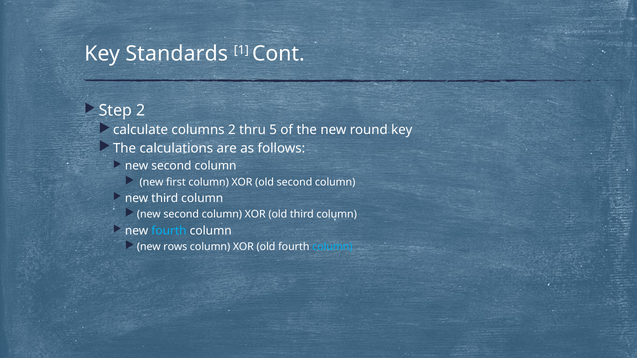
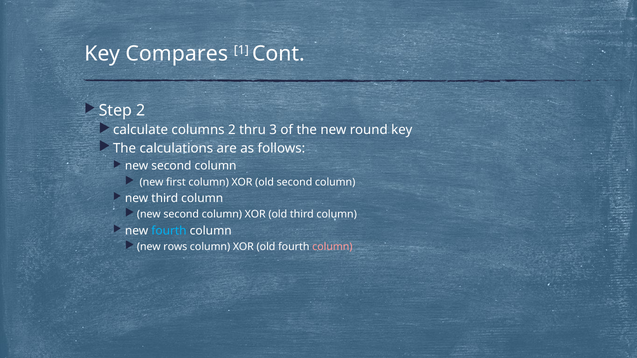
Standards: Standards -> Compares
5: 5 -> 3
column at (332, 247) colour: light blue -> pink
